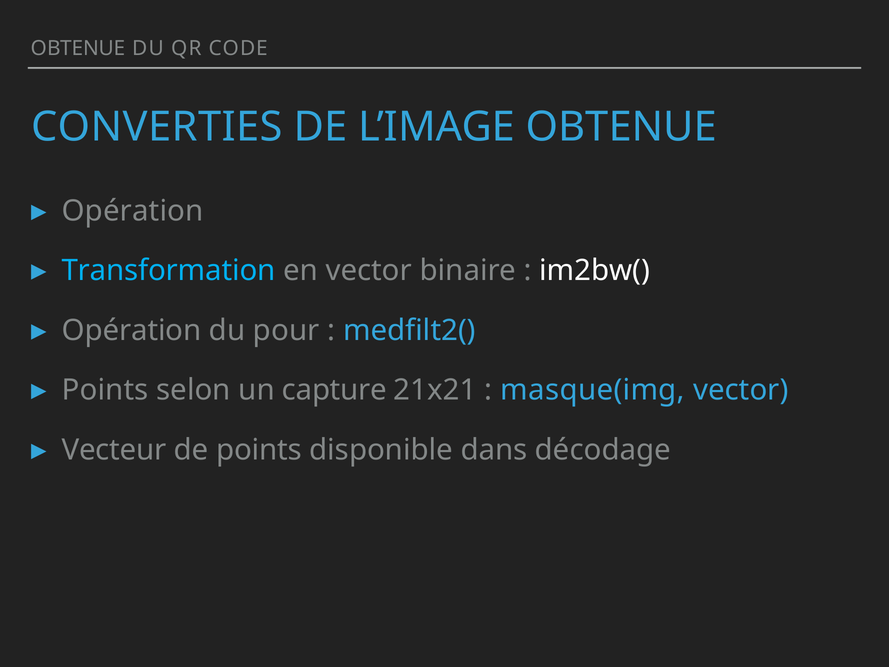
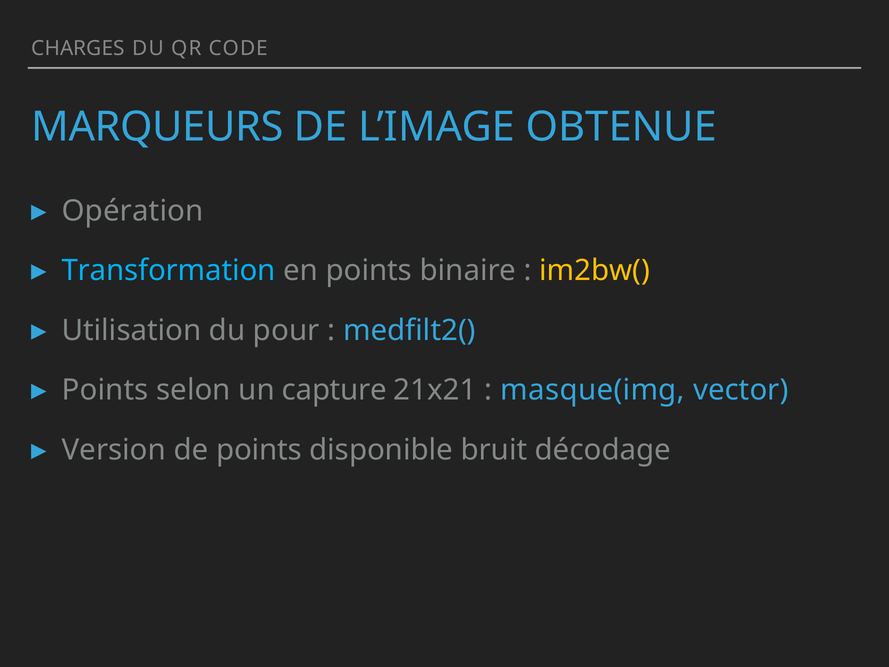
OBTENUE at (78, 48): OBTENUE -> CHARGES
CONVERTIES: CONVERTIES -> MARQUEURS
en vector: vector -> points
im2bw( colour: white -> yellow
Opération at (132, 330): Opération -> Utilisation
Vecteur: Vecteur -> Version
dans: dans -> bruit
